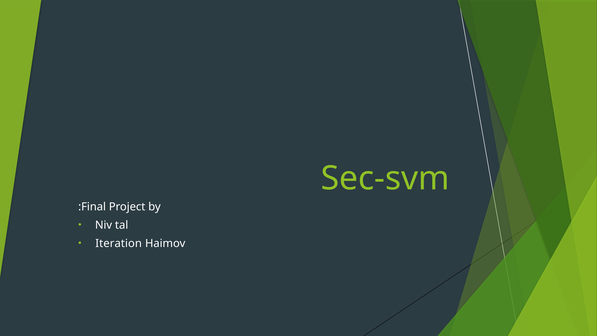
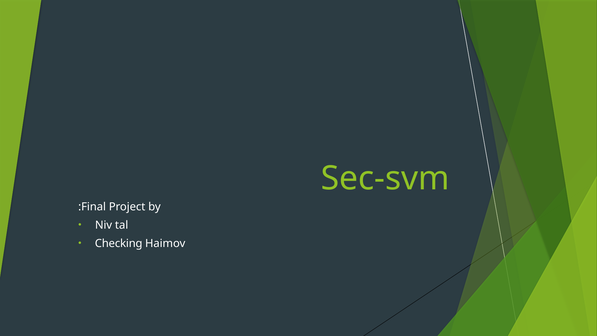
Iteration: Iteration -> Checking
